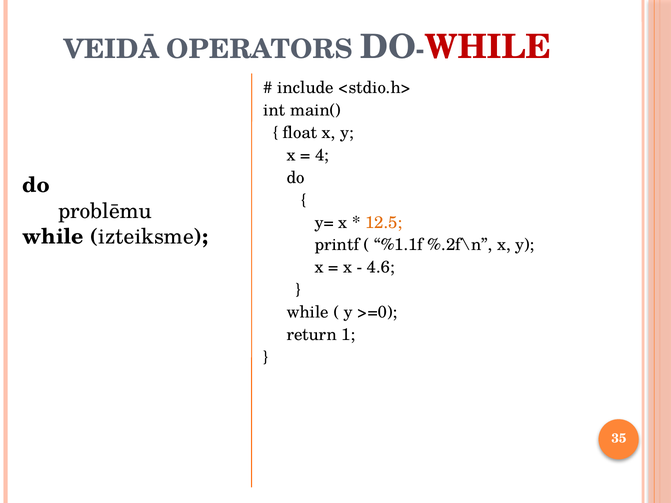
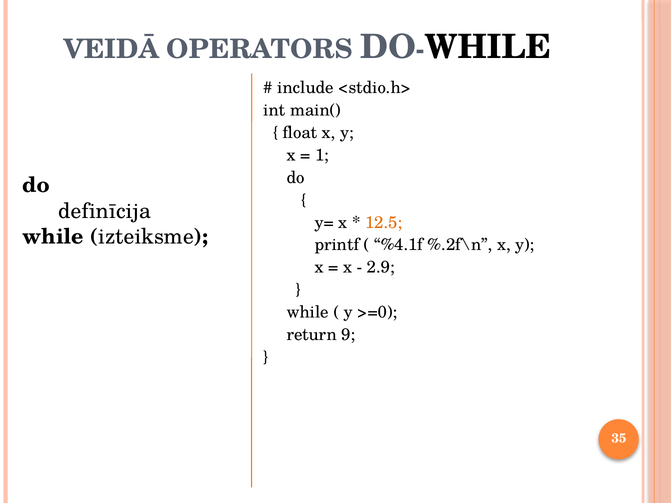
WHILE at (488, 47) colour: red -> black
4: 4 -> 1
problēmu: problēmu -> definīcija
%1.1f: %1.1f -> %4.1f
4.6: 4.6 -> 2.9
1: 1 -> 9
